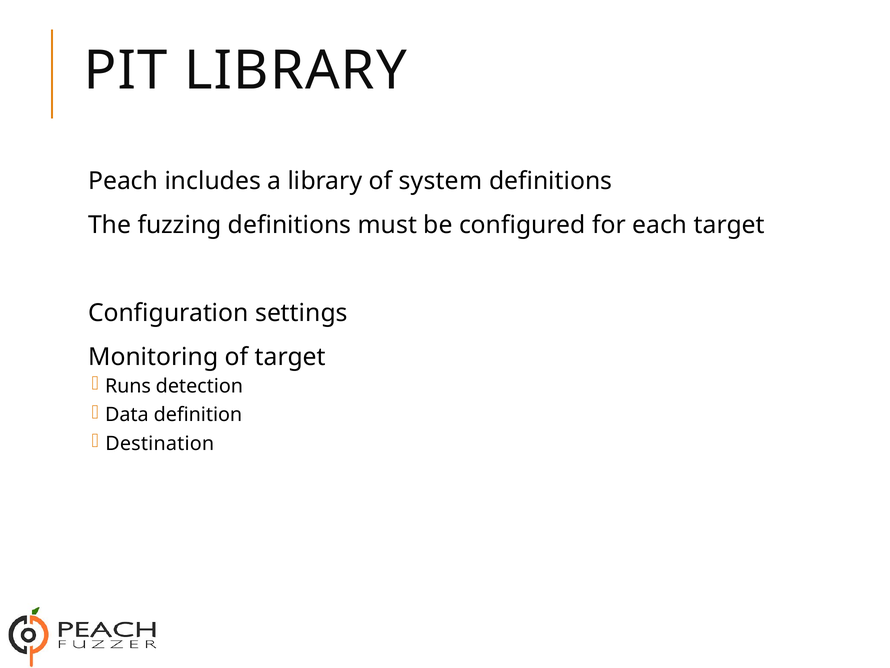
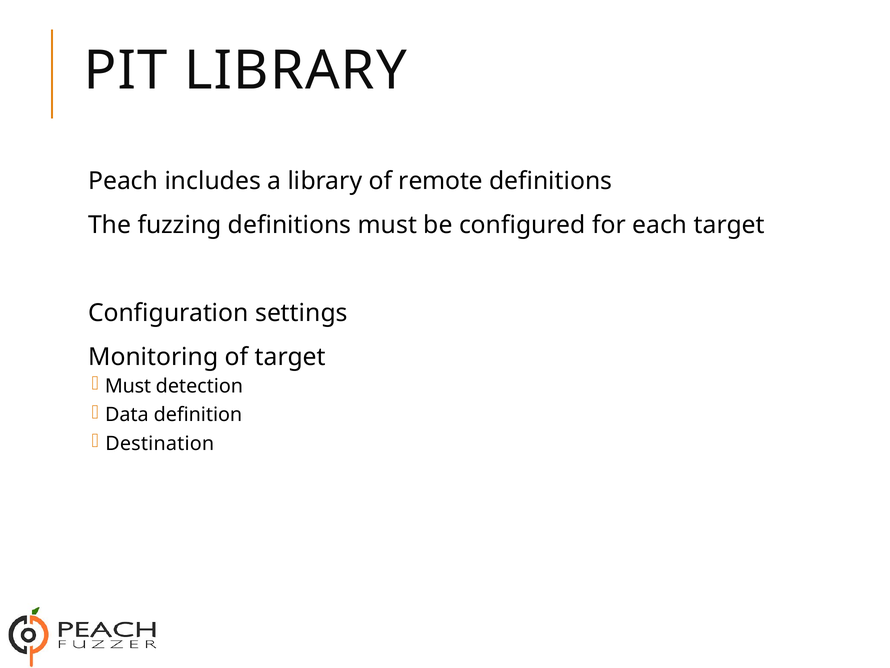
system: system -> remote
Runs at (128, 386): Runs -> Must
